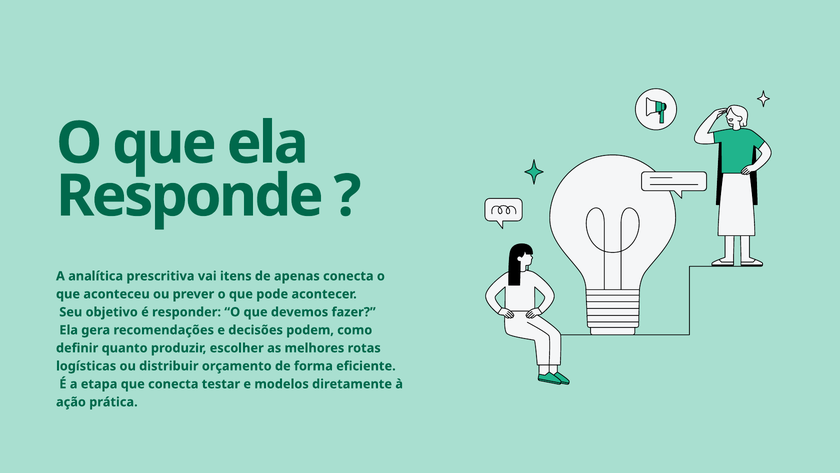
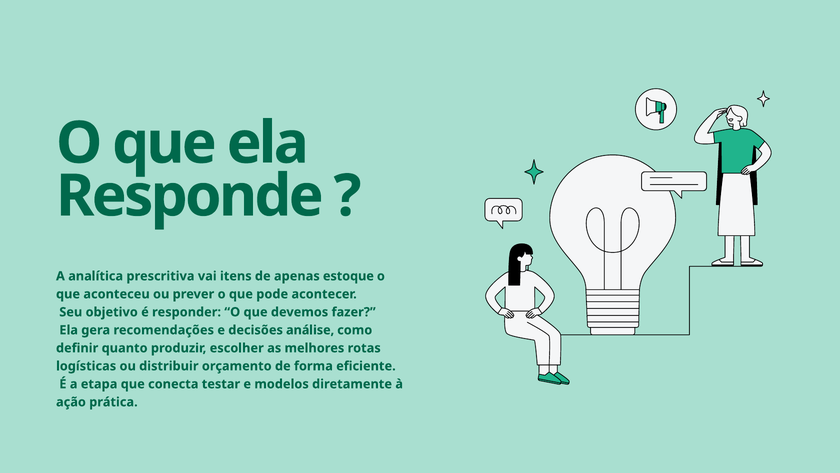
apenas conecta: conecta -> estoque
podem: podem -> análise
